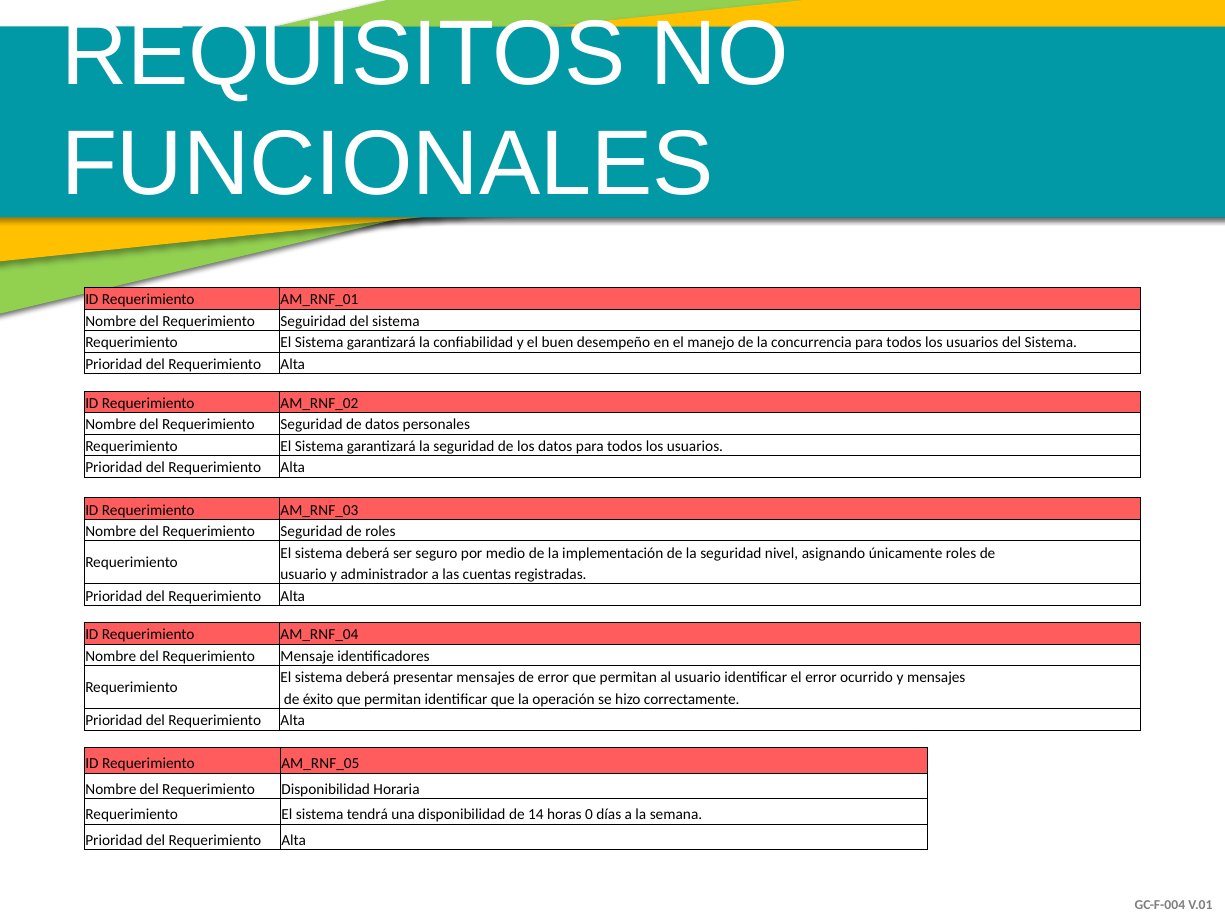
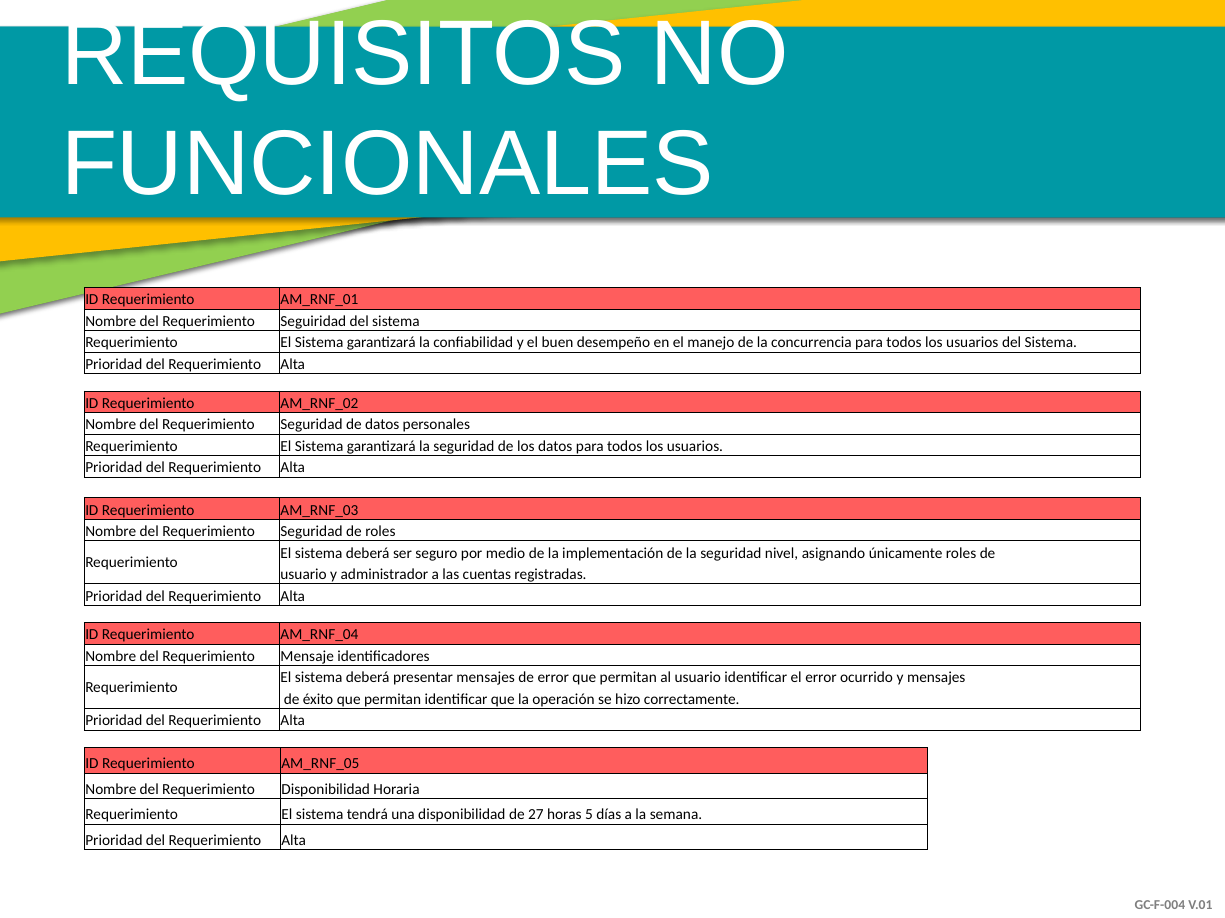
14: 14 -> 27
0: 0 -> 5
